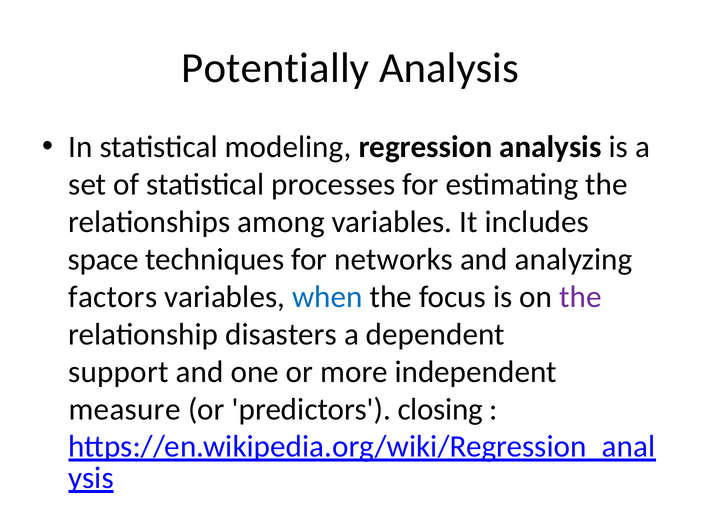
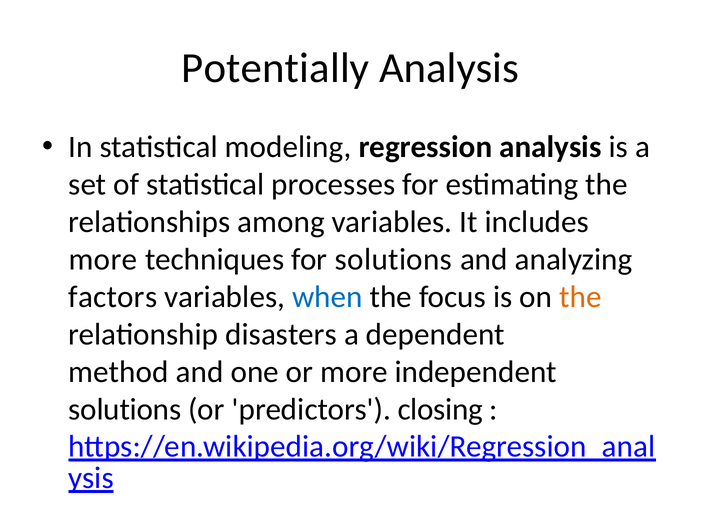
space at (103, 259): space -> more
for networks: networks -> solutions
the at (580, 297) colour: purple -> orange
support: support -> method
measure at (125, 409): measure -> solutions
